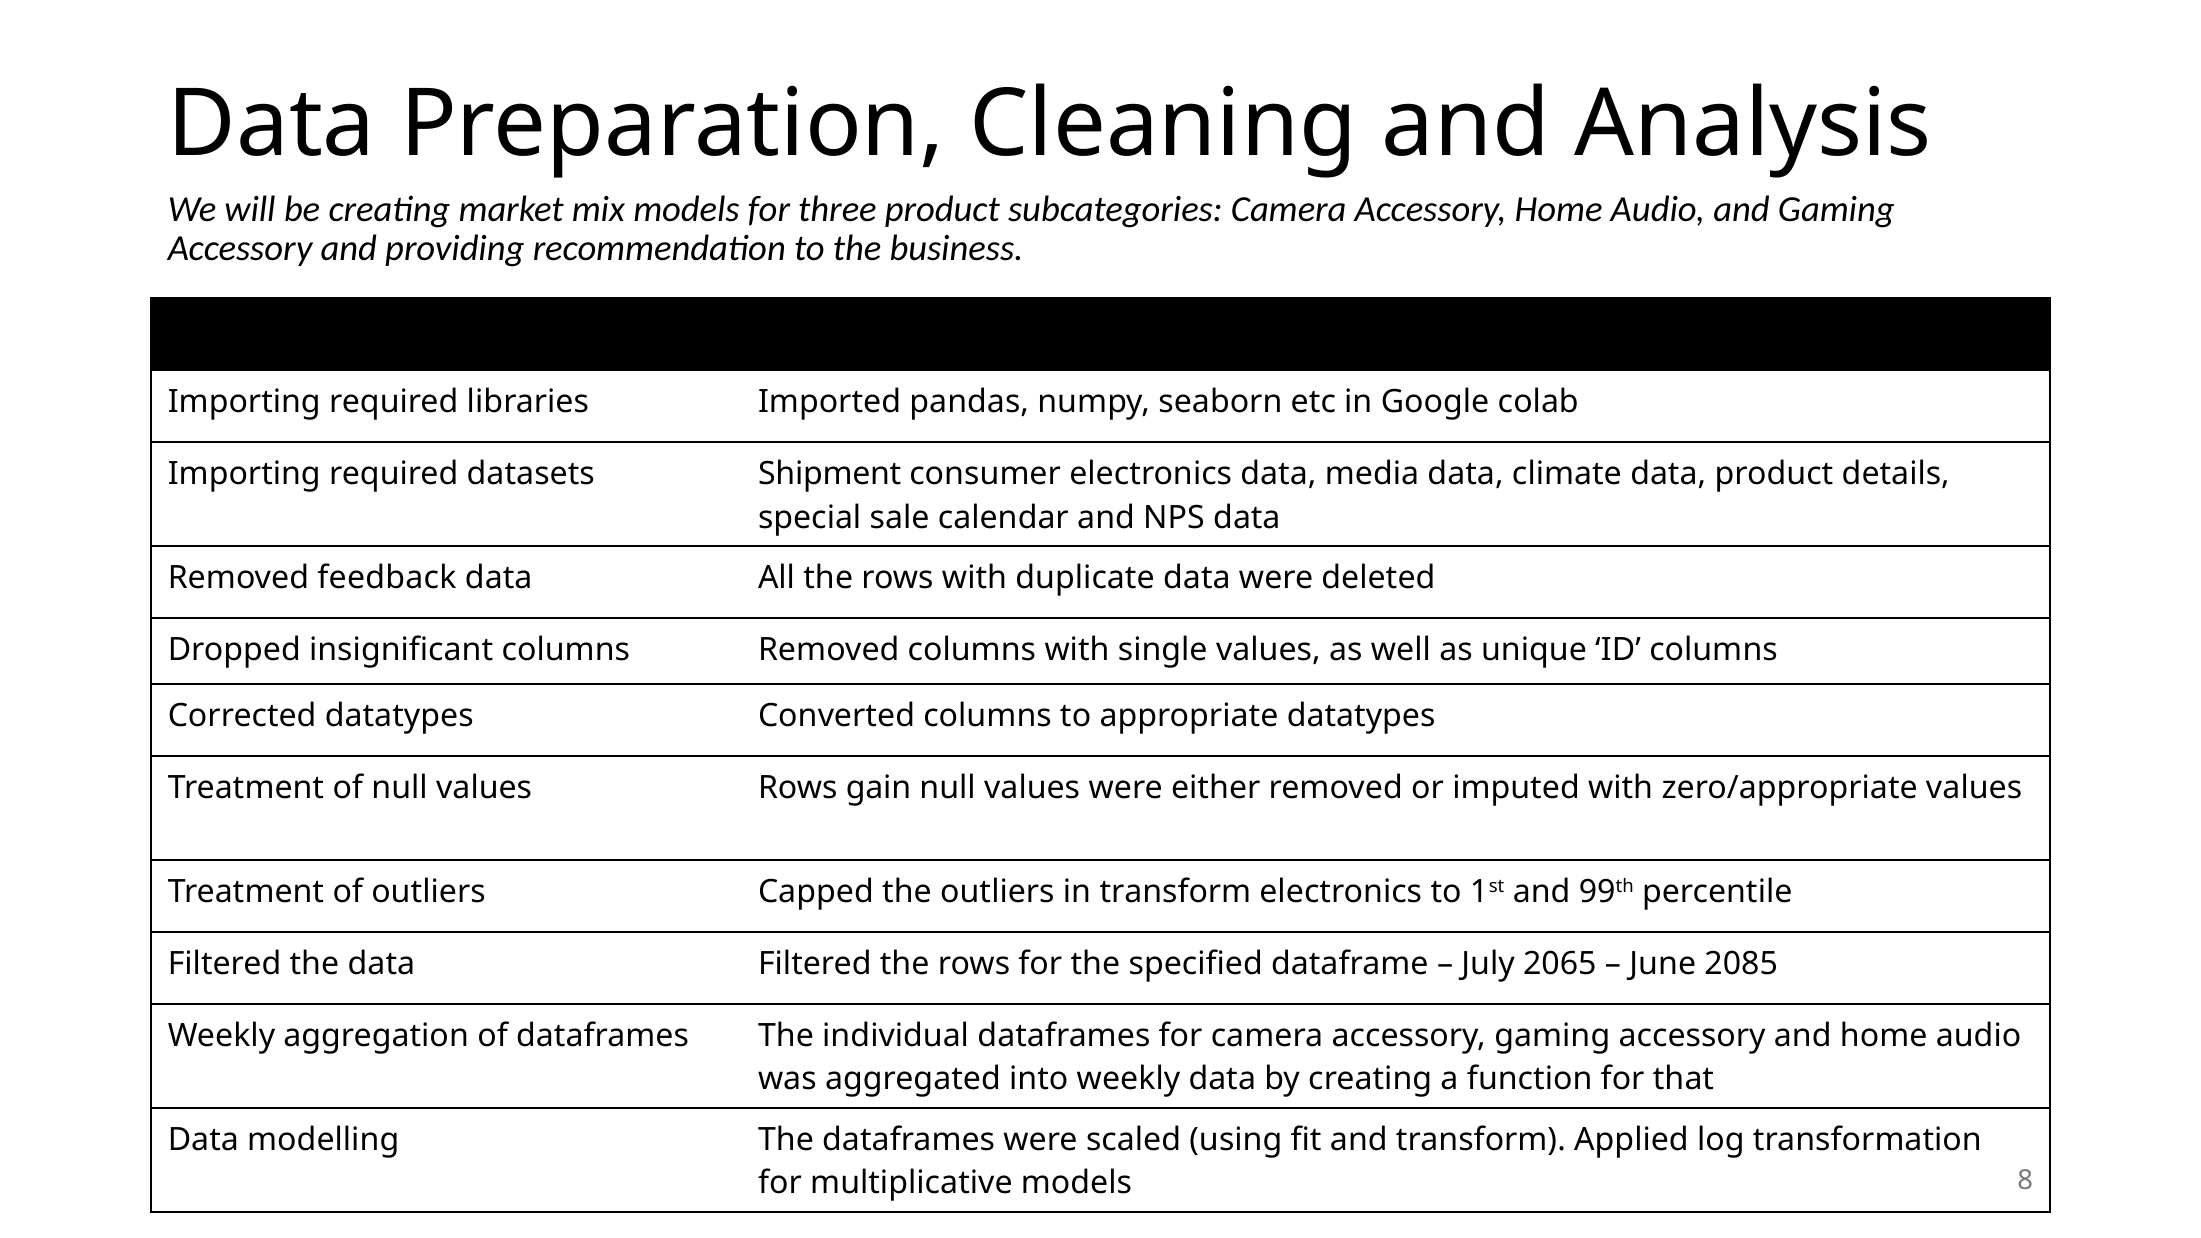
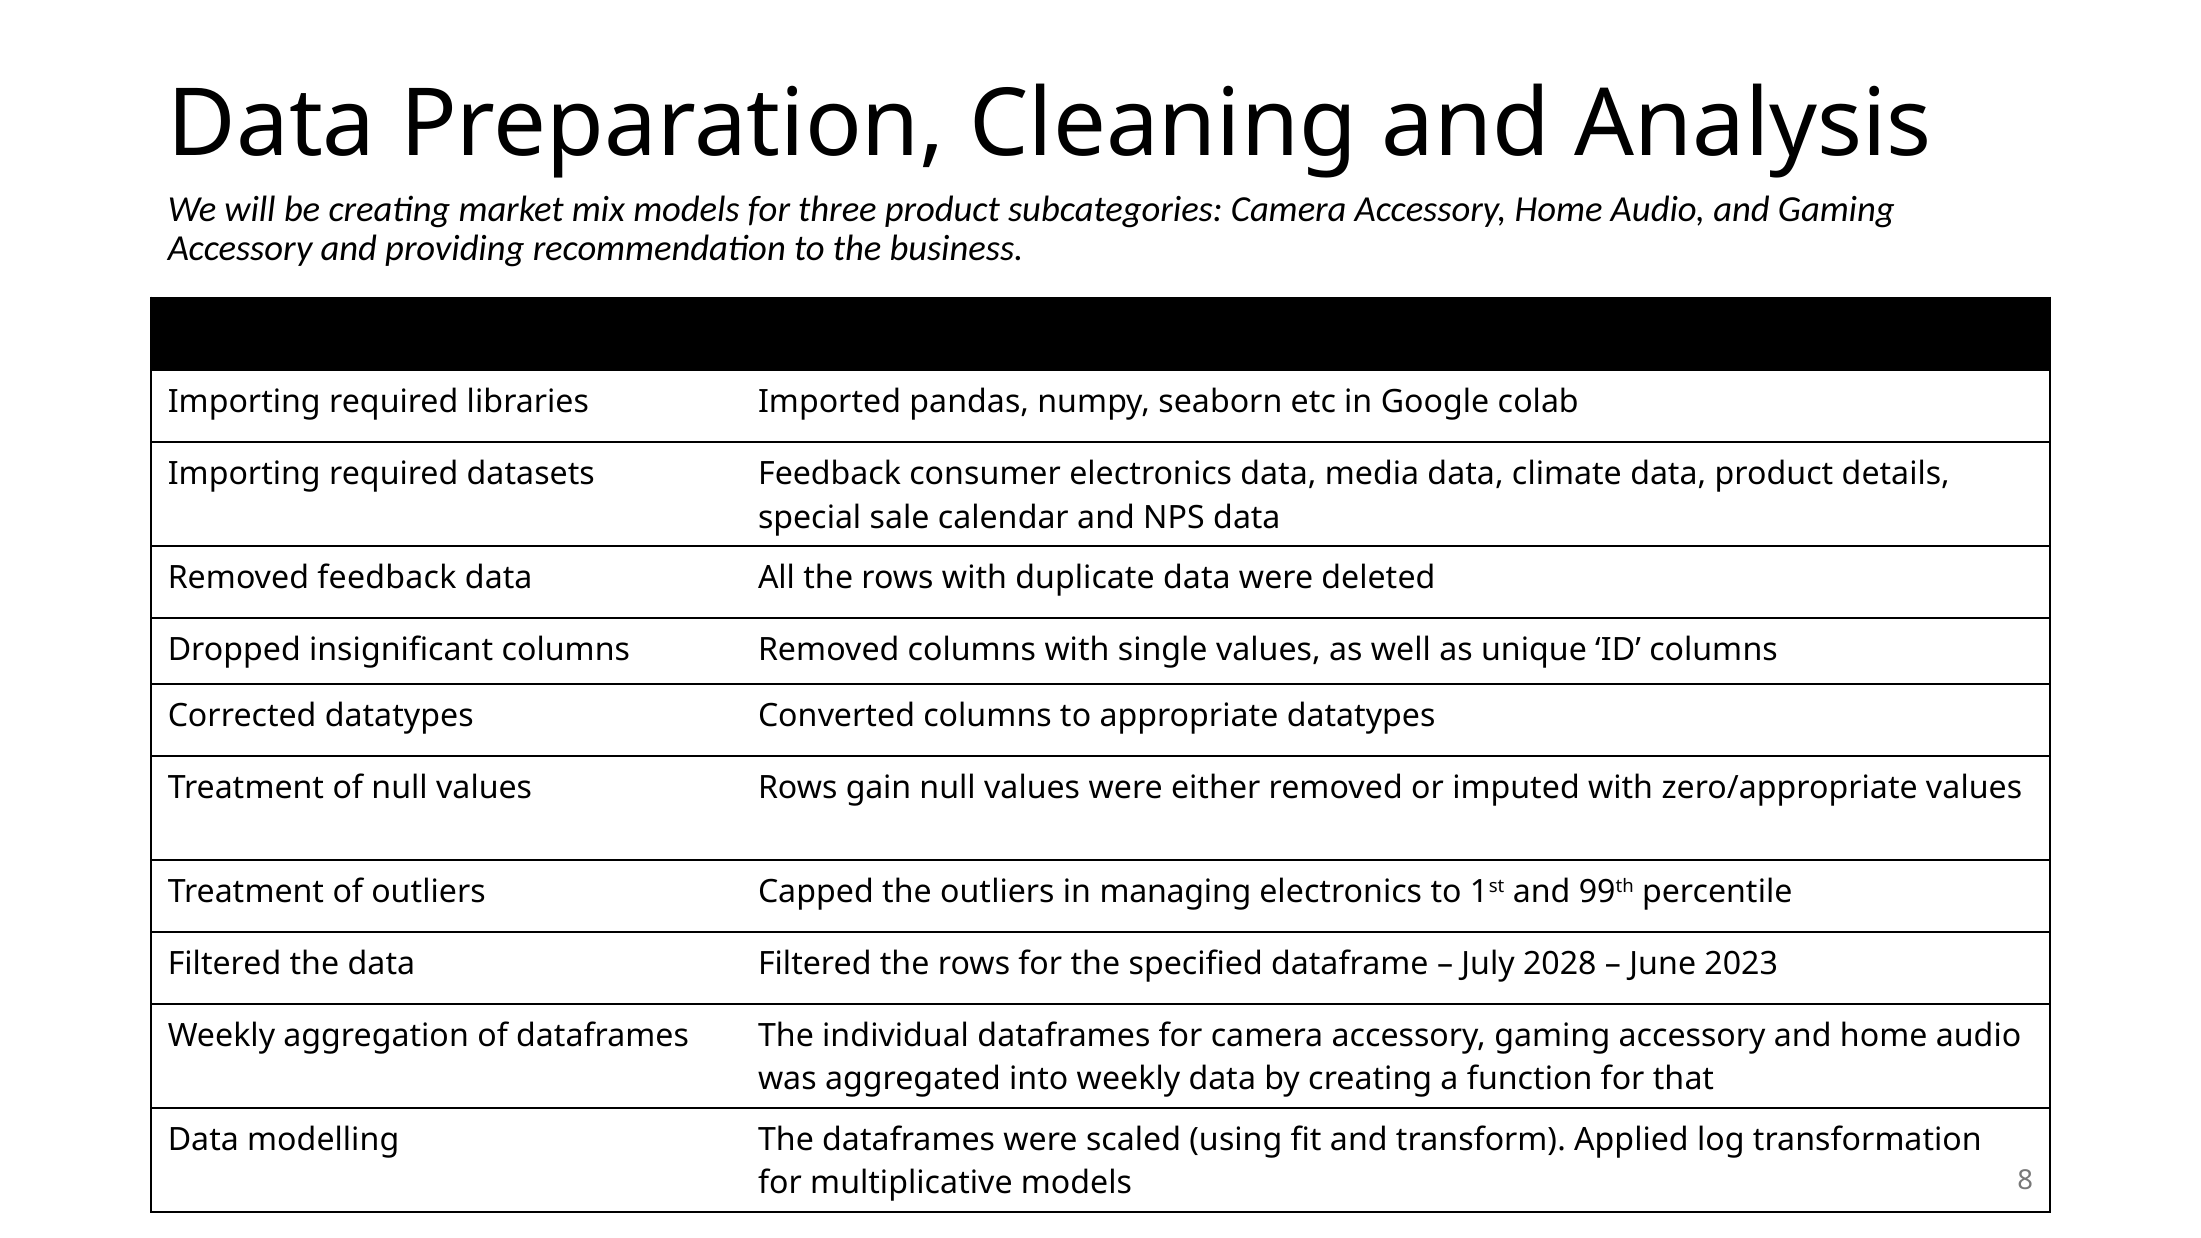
datasets Shipment: Shipment -> Feedback
in transform: transform -> managing
2065: 2065 -> 2028
2085: 2085 -> 2023
